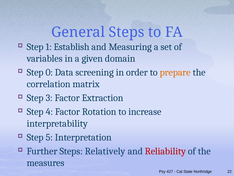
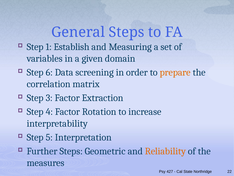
0: 0 -> 6
Relatively: Relatively -> Geometric
Reliability colour: red -> orange
